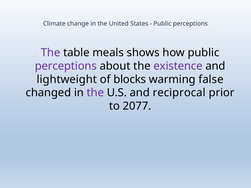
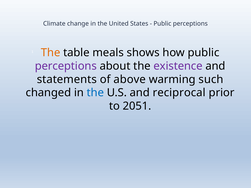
The at (51, 53) colour: purple -> orange
lightweight: lightweight -> statements
blocks: blocks -> above
false: false -> such
the at (95, 93) colour: purple -> blue
2077: 2077 -> 2051
